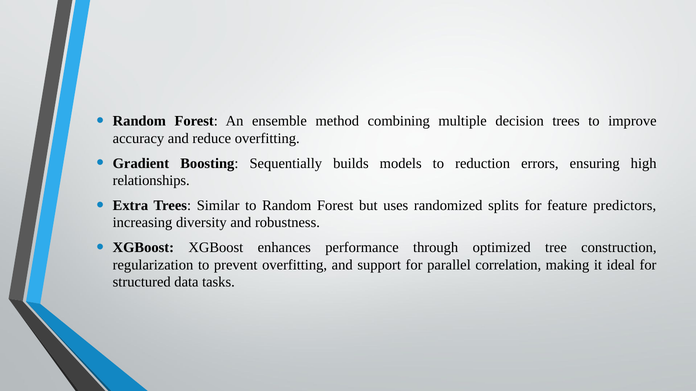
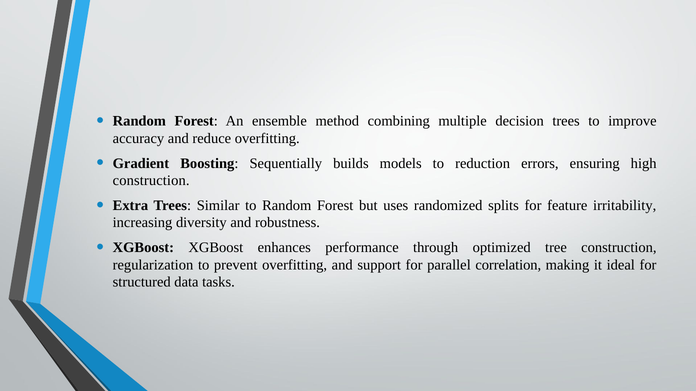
relationships at (151, 181): relationships -> construction
predictors: predictors -> irritability
